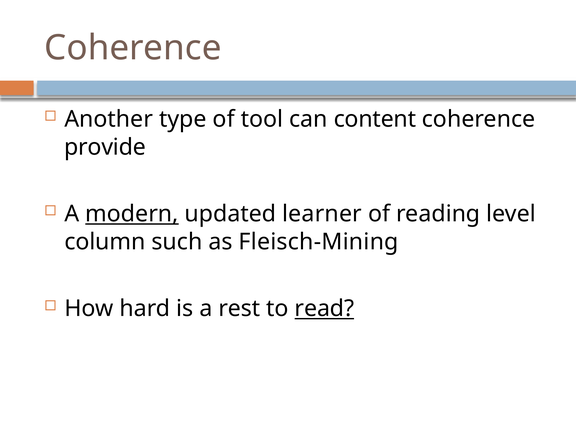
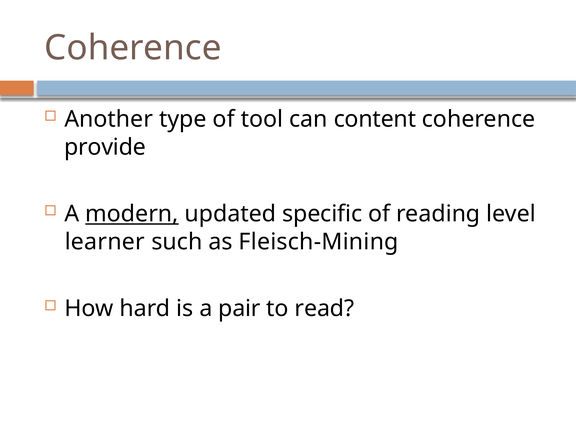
learner: learner -> specific
column: column -> learner
rest: rest -> pair
read underline: present -> none
